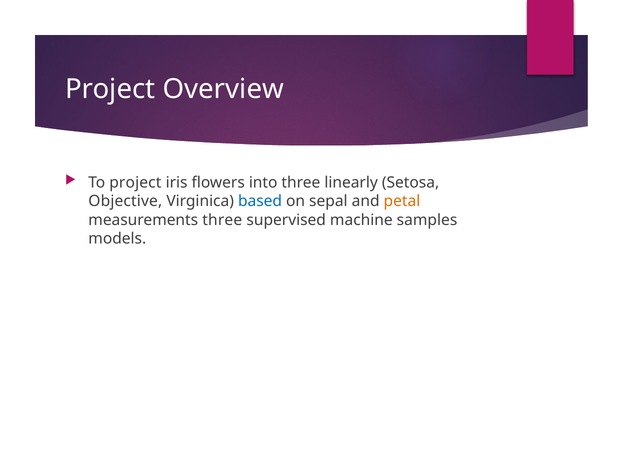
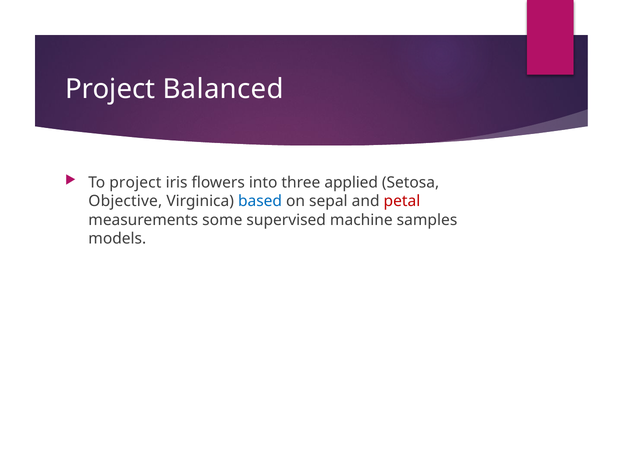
Overview: Overview -> Balanced
linearly: linearly -> applied
petal colour: orange -> red
measurements three: three -> some
